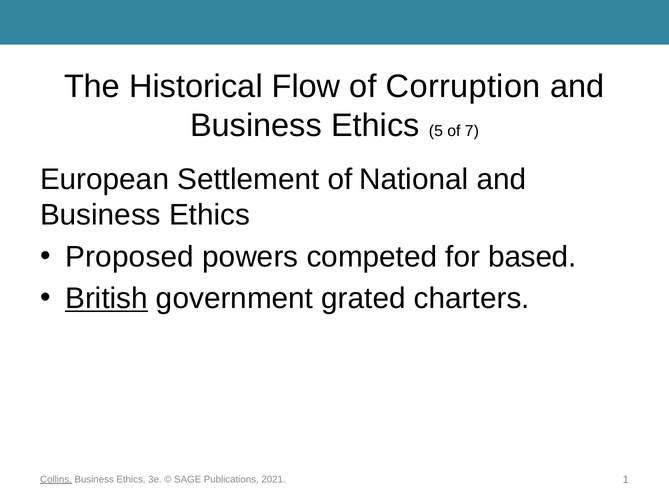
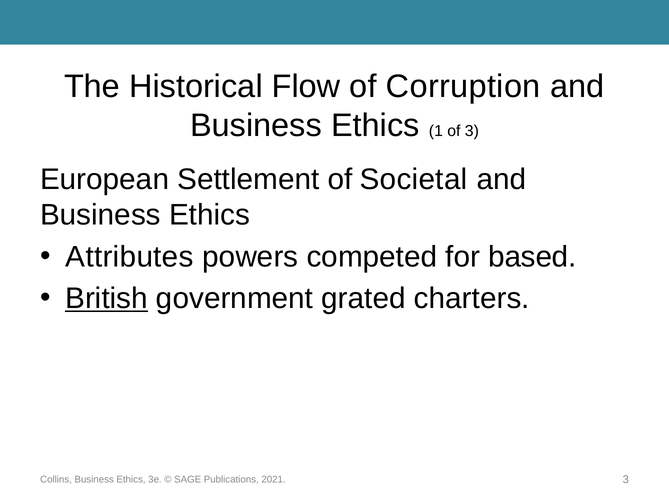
5: 5 -> 1
of 7: 7 -> 3
National: National -> Societal
Proposed: Proposed -> Attributes
Collins underline: present -> none
2021 1: 1 -> 3
